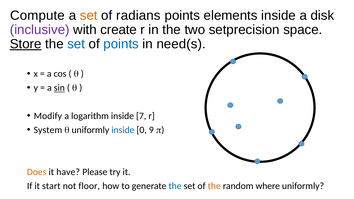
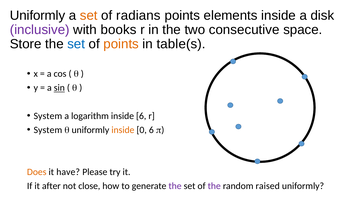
Compute at (37, 15): Compute -> Uniformly
create: create -> books
setprecision: setprecision -> consecutive
Store underline: present -> none
points at (121, 44) colour: blue -> orange
need(s: need(s -> table(s
Modify at (48, 116): Modify -> System
inside 7: 7 -> 6
inside at (123, 130) colour: blue -> orange
0 9: 9 -> 6
start: start -> after
floor: floor -> close
the at (175, 186) colour: blue -> purple
the at (214, 186) colour: orange -> purple
where: where -> raised
